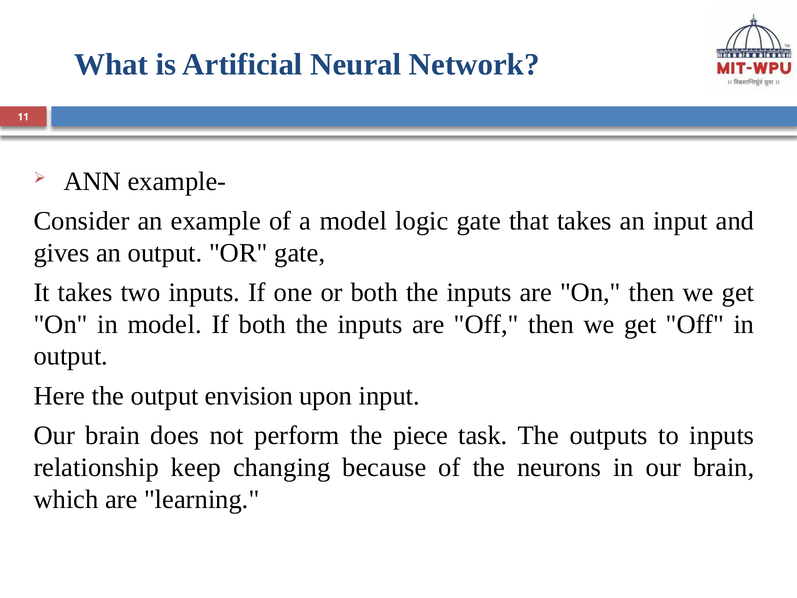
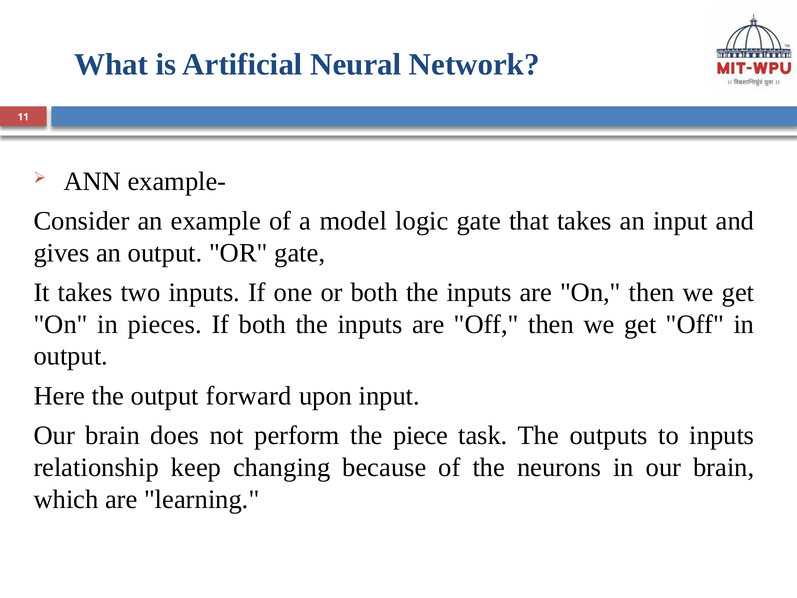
in model: model -> pieces
envision: envision -> forward
